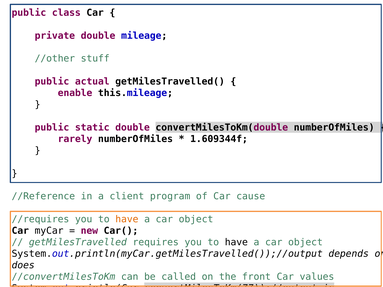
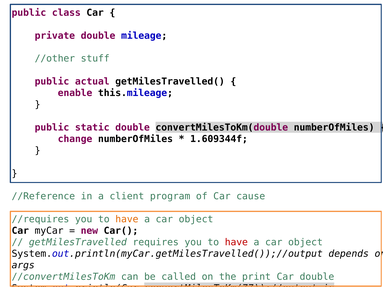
rarely: rarely -> change
have at (236, 242) colour: black -> red
does: does -> args
front: front -> print
Car values: values -> double
